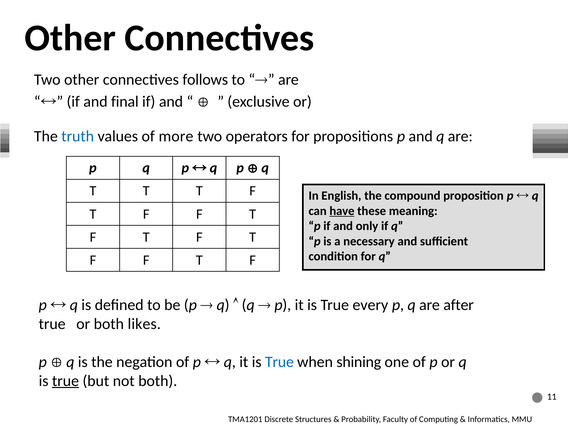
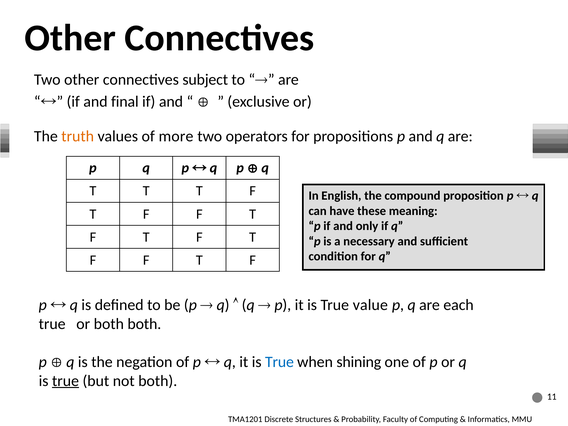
follows: follows -> subject
truth colour: blue -> orange
have underline: present -> none
every: every -> value
after: after -> each
both likes: likes -> both
